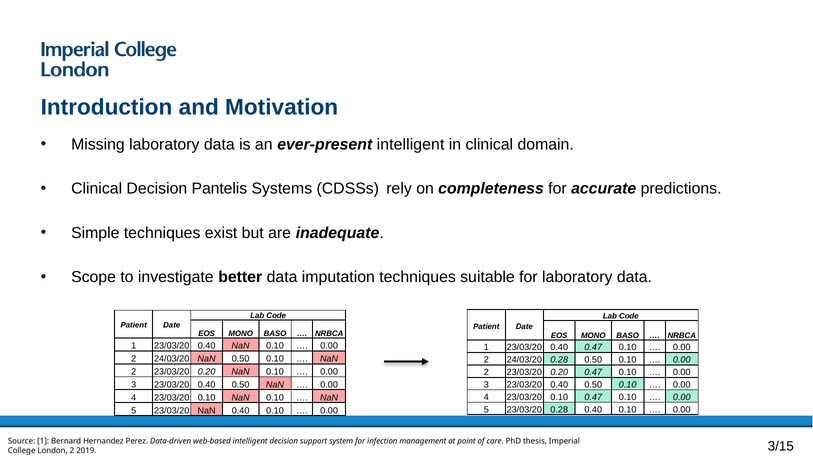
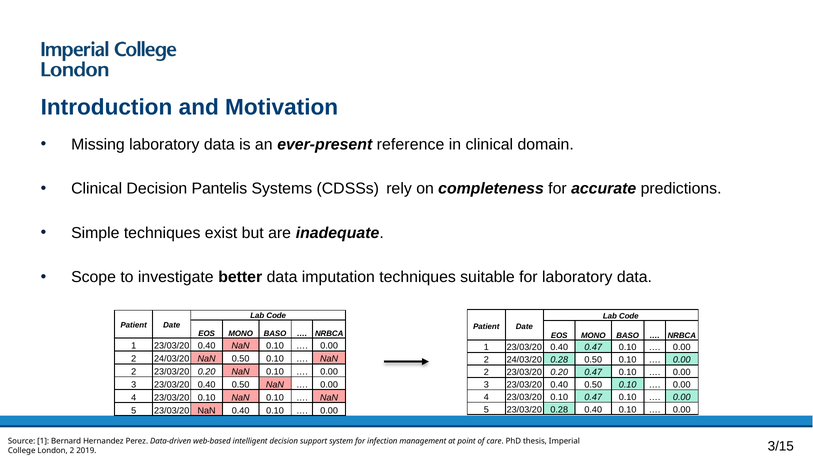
ever-present intelligent: intelligent -> reference
